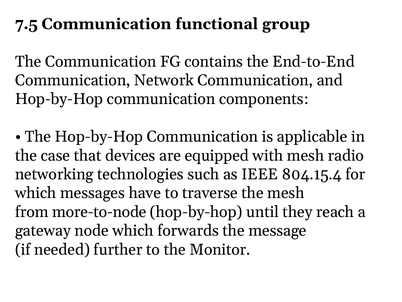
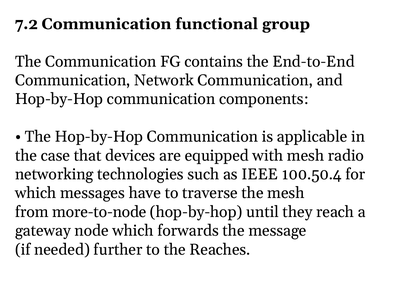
7.5: 7.5 -> 7.2
804.15.4: 804.15.4 -> 100.50.4
Monitor: Monitor -> Reaches
